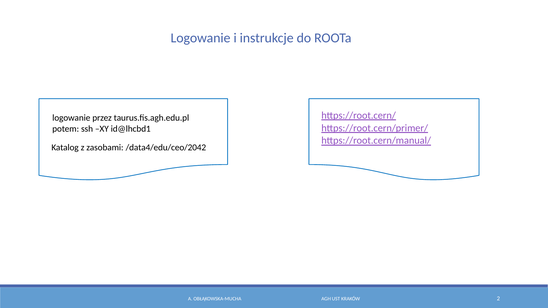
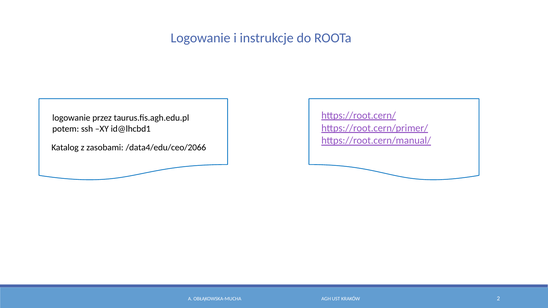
/data4/edu/ceo/2042: /data4/edu/ceo/2042 -> /data4/edu/ceo/2066
